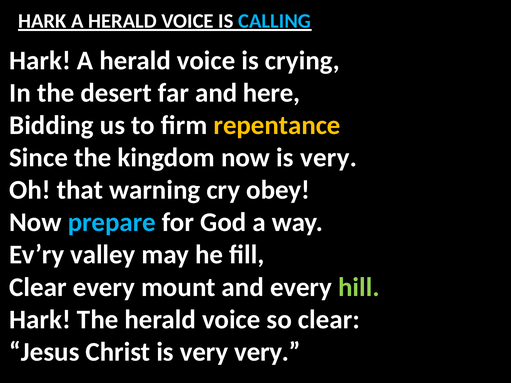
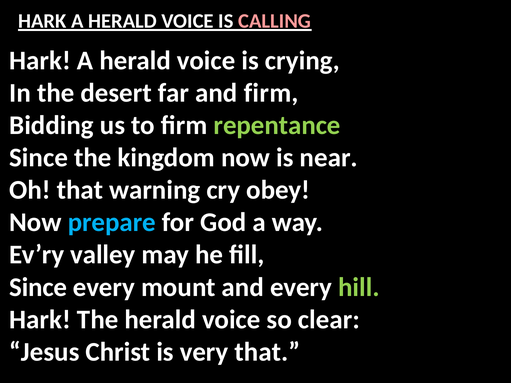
CALLING colour: light blue -> pink
and here: here -> firm
repentance colour: yellow -> light green
now is very: very -> near
Clear at (38, 287): Clear -> Since
very very: very -> that
